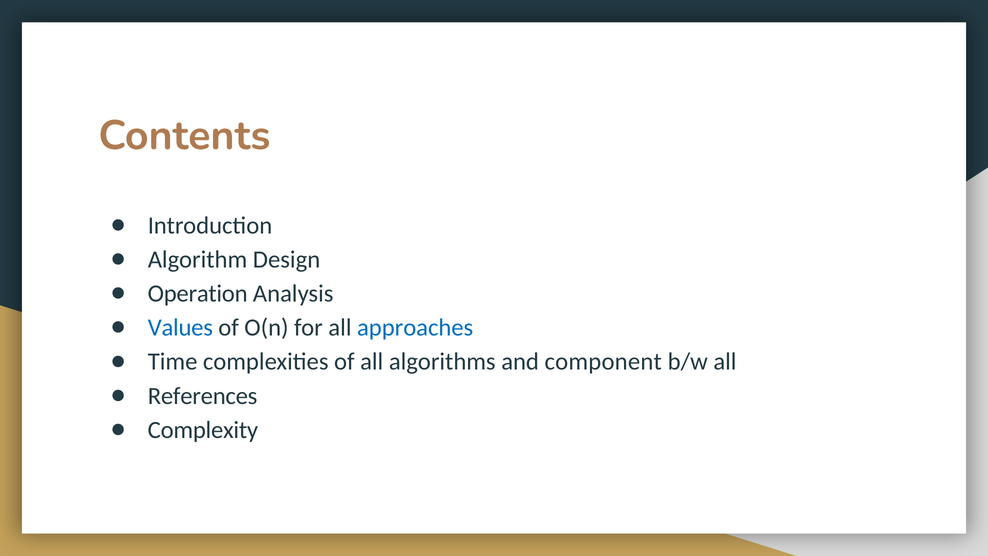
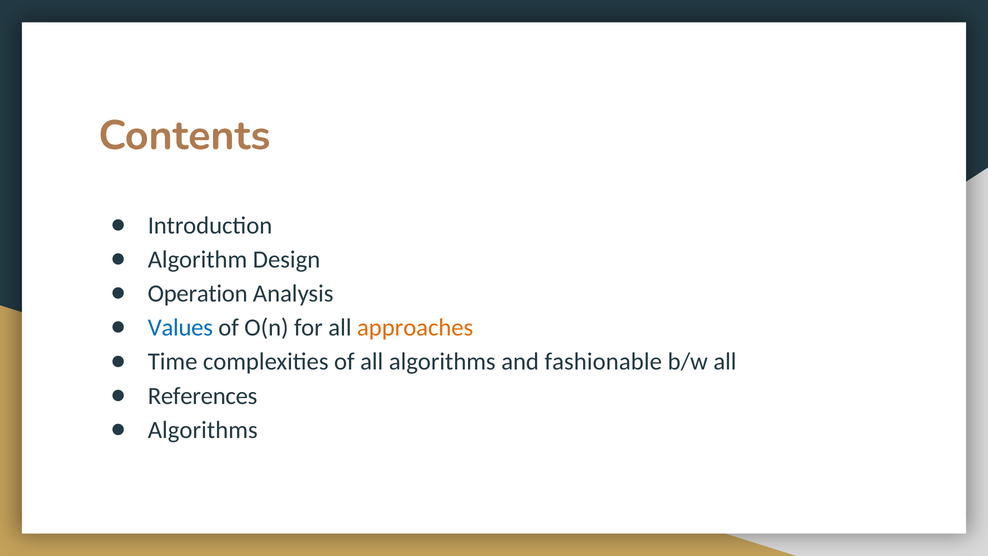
approaches colour: blue -> orange
component: component -> fashionable
Complexity at (203, 430): Complexity -> Algorithms
